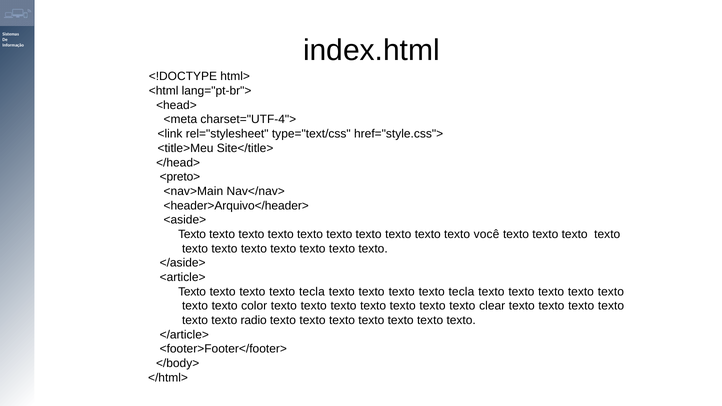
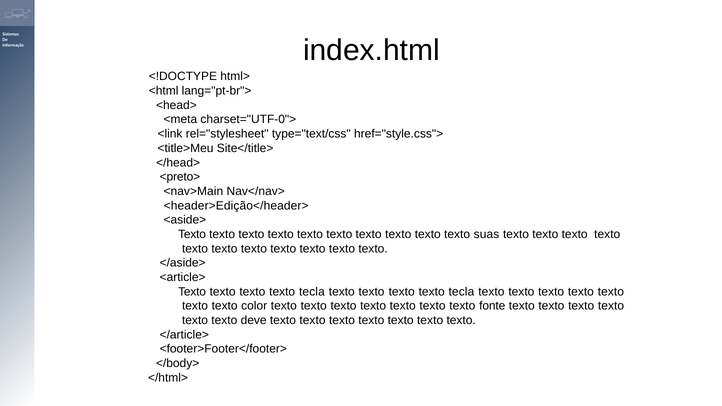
charset="UTF-4">: charset="UTF-4"> -> charset="UTF-0">
<header>Arquivo</header>: <header>Arquivo</header> -> <header>Edição</header>
você: você -> suas
clear: clear -> fonte
radio: radio -> deve
